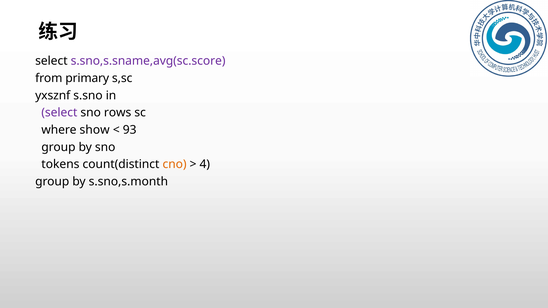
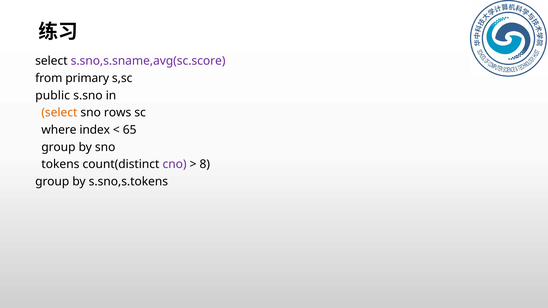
yxsznf: yxsznf -> public
select at (59, 113) colour: purple -> orange
show: show -> index
93: 93 -> 65
cno colour: orange -> purple
4: 4 -> 8
s.sno,s.month: s.sno,s.month -> s.sno,s.tokens
